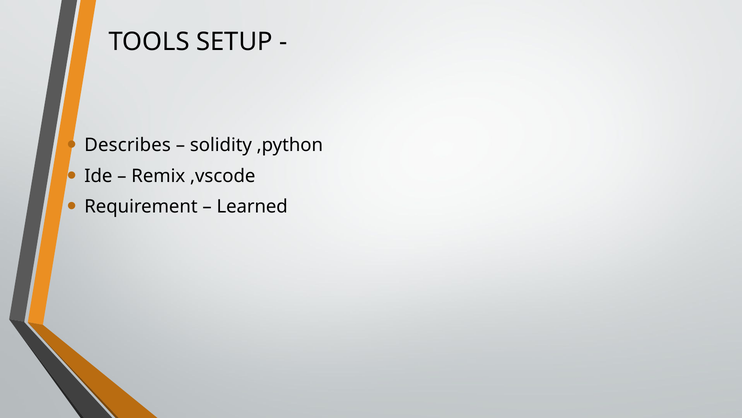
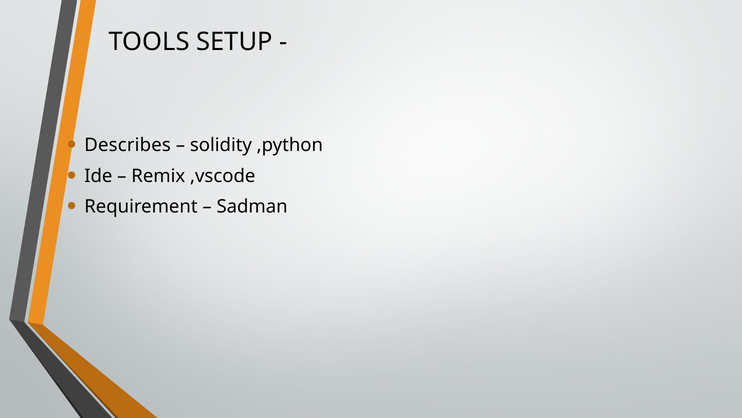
Learned: Learned -> Sadman
